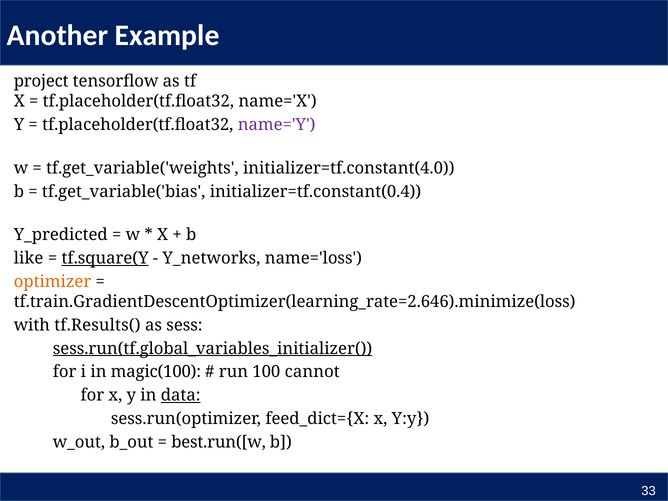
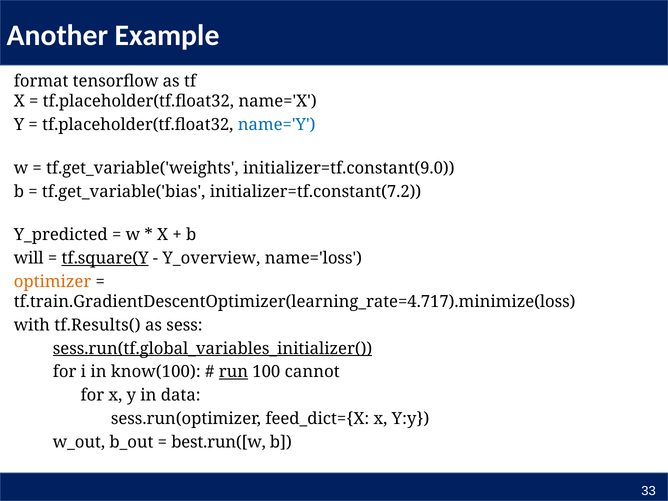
project: project -> format
name='Y colour: purple -> blue
initializer=tf.constant(4.0: initializer=tf.constant(4.0 -> initializer=tf.constant(9.0
initializer=tf.constant(0.4: initializer=tf.constant(0.4 -> initializer=tf.constant(7.2
like: like -> will
Y_networks: Y_networks -> Y_overview
tf.train.GradientDescentOptimizer(learning_rate=2.646).minimize(loss: tf.train.GradientDescentOptimizer(learning_rate=2.646).minimize(loss -> tf.train.GradientDescentOptimizer(learning_rate=4.717).minimize(loss
magic(100: magic(100 -> know(100
run underline: none -> present
data underline: present -> none
